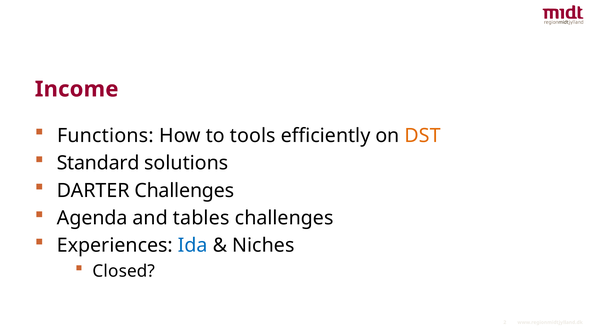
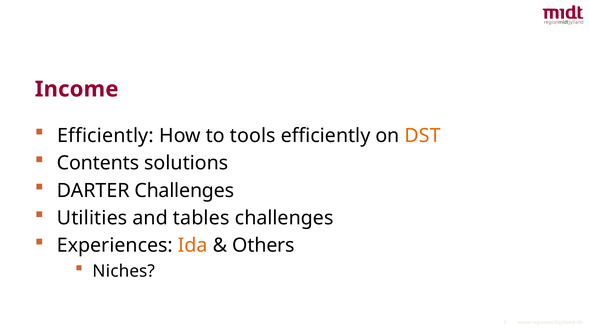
Functions at (105, 136): Functions -> Efficiently
Standard: Standard -> Contents
Agenda: Agenda -> Utilities
Ida colour: blue -> orange
Niches: Niches -> Others
Closed: Closed -> Niches
